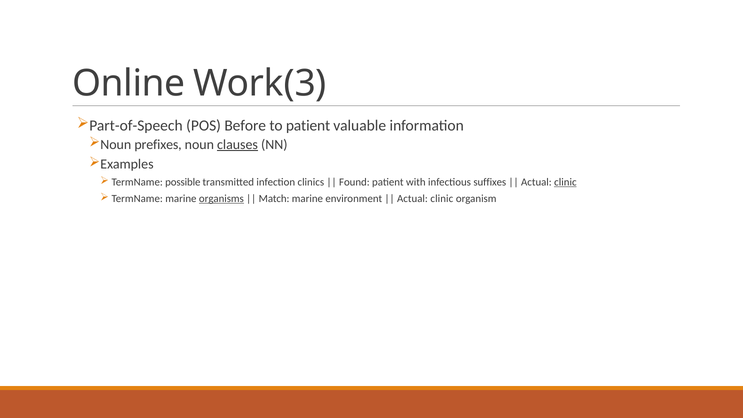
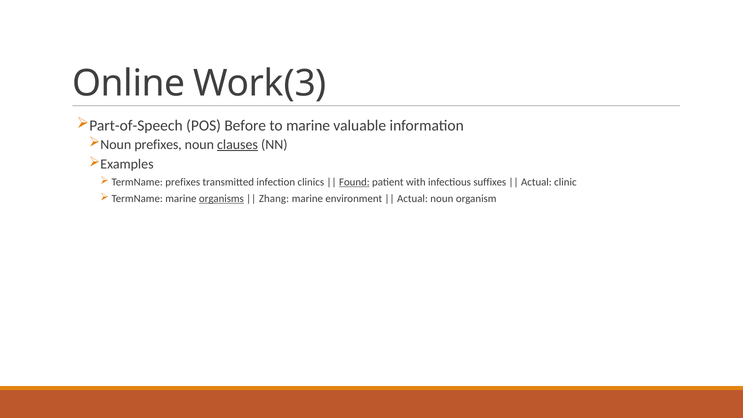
to patient: patient -> marine
possible at (183, 182): possible -> prefixes
Found underline: none -> present
clinic at (565, 182) underline: present -> none
Match: Match -> Zhang
clinic at (442, 199): clinic -> noun
